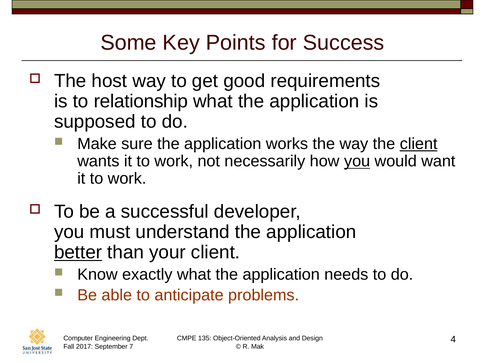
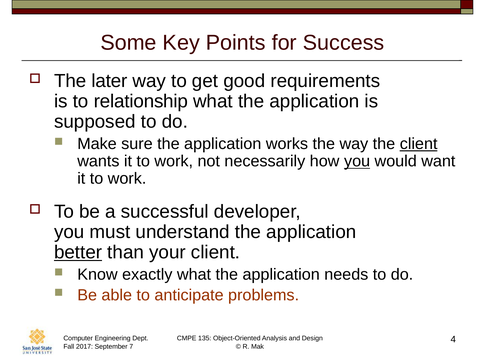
host: host -> later
